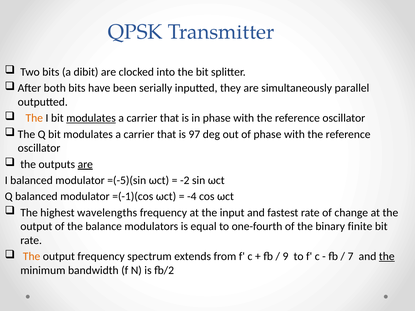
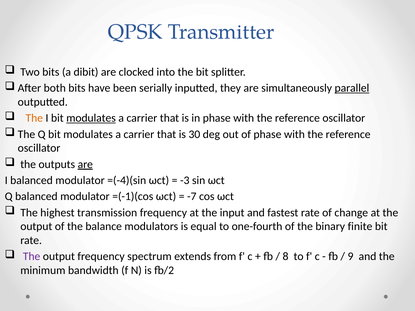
parallel underline: none -> present
97: 97 -> 30
=(-5)(sin: =(-5)(sin -> =(-4)(sin
-2: -2 -> -3
-4: -4 -> -7
wavelengths: wavelengths -> transmission
The at (32, 257) colour: orange -> purple
9: 9 -> 8
7: 7 -> 9
the at (387, 257) underline: present -> none
